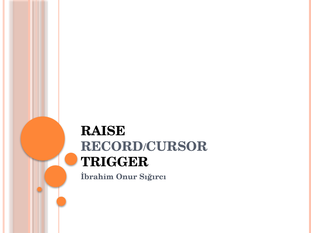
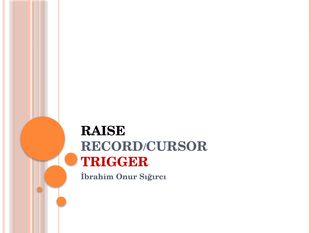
TRIGGER colour: black -> red
